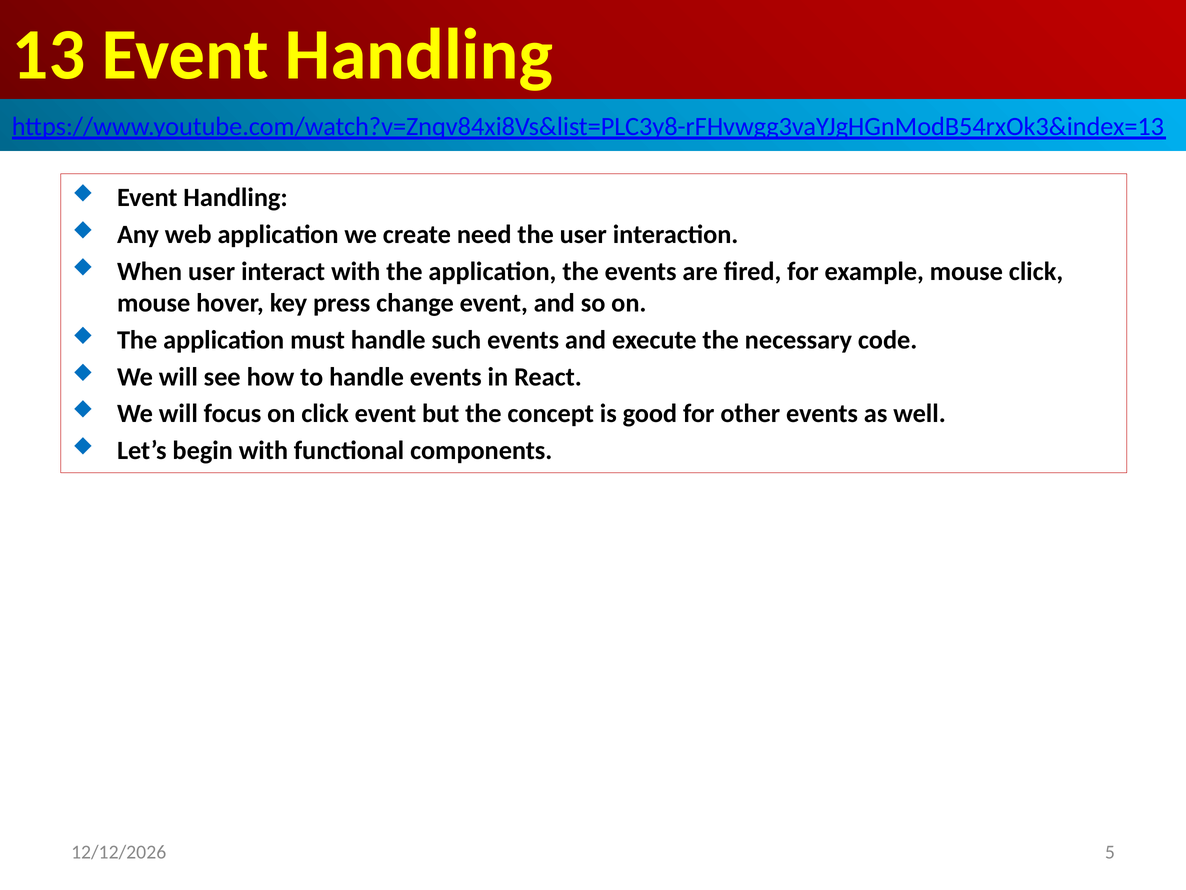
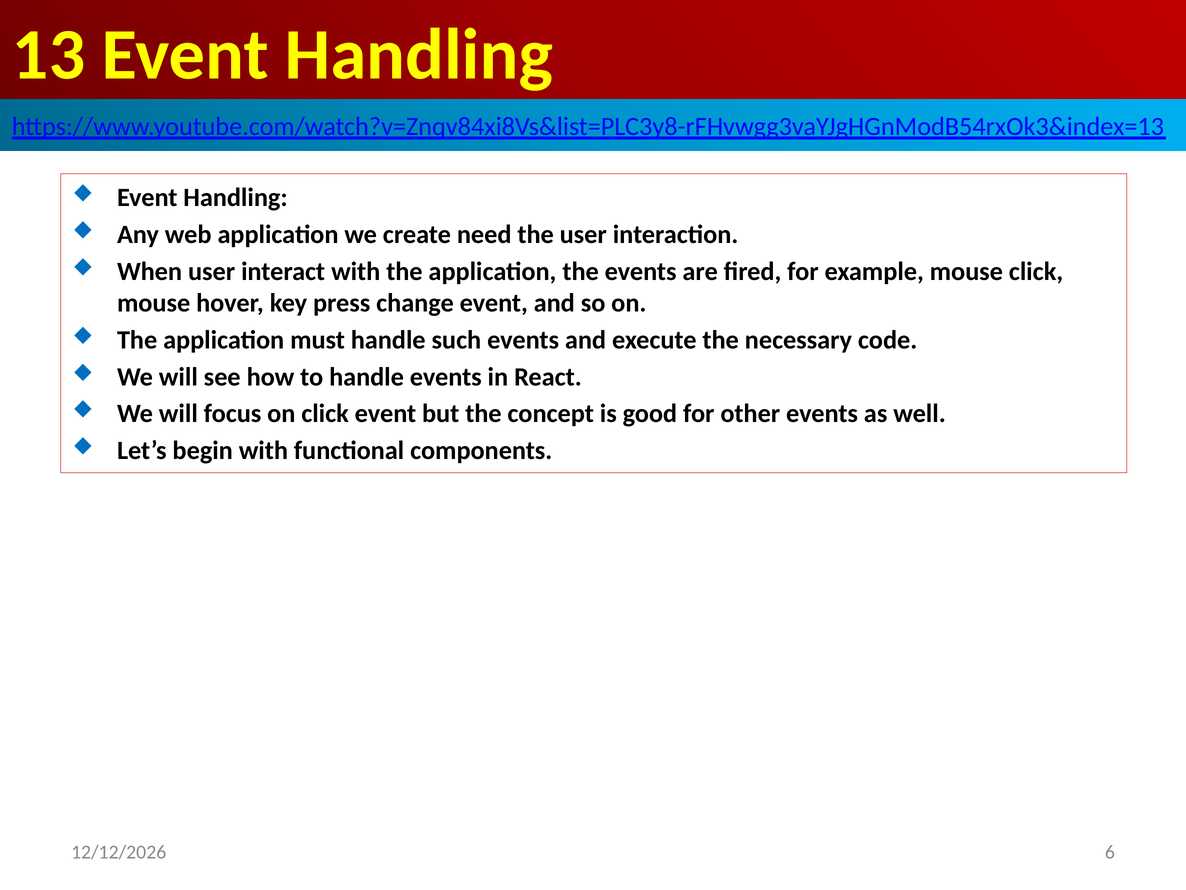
5: 5 -> 6
